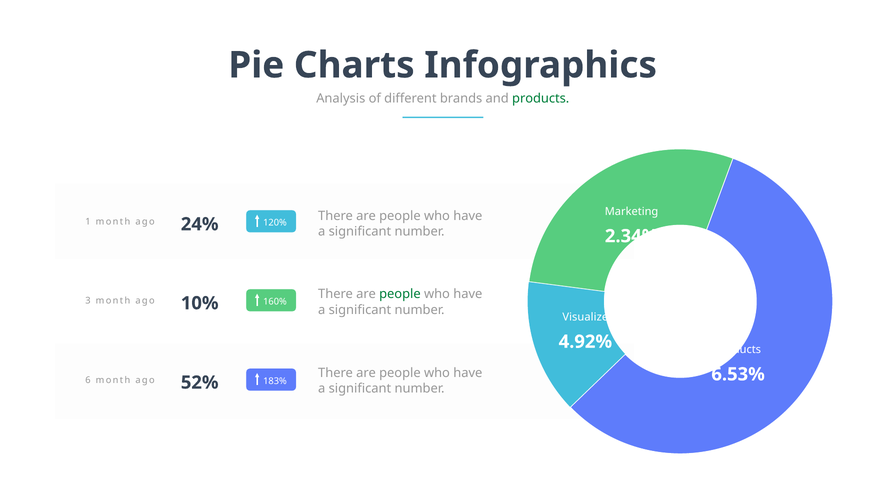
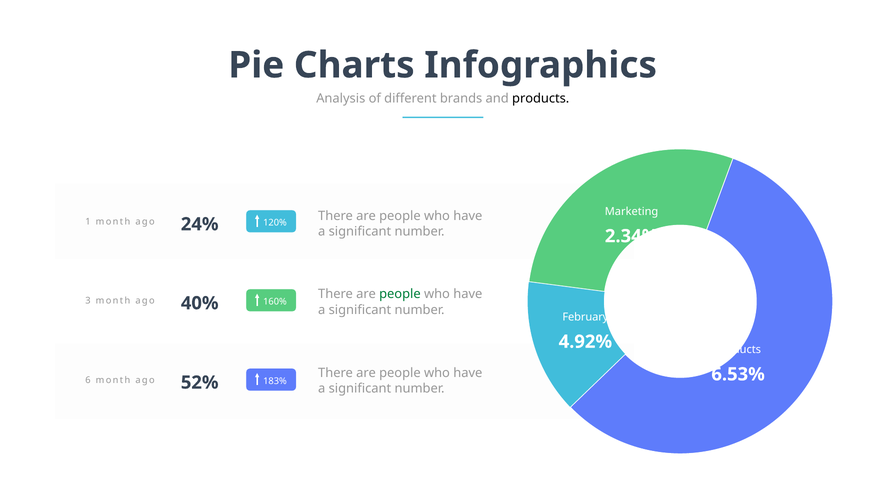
products at (541, 98) colour: green -> black
10%: 10% -> 40%
Visualize: Visualize -> February
